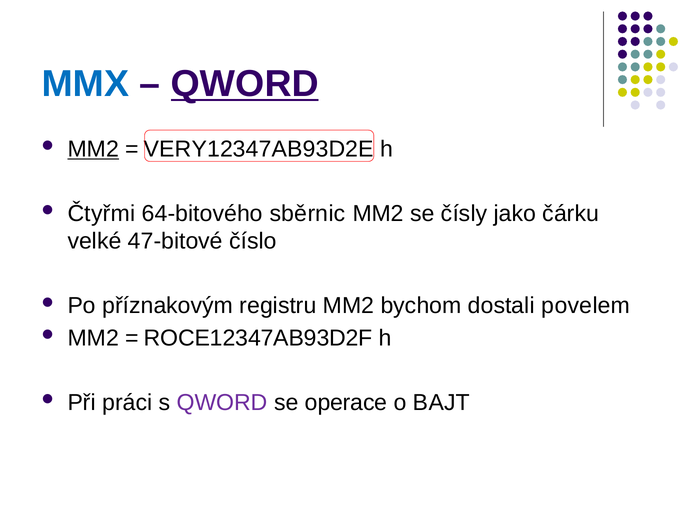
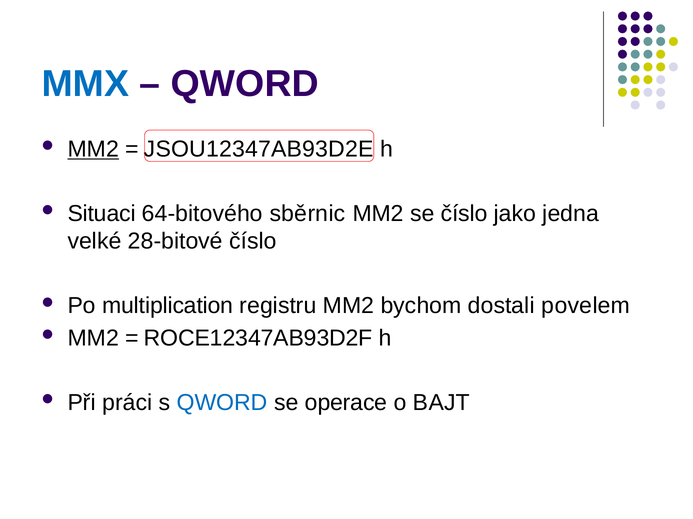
QWORD at (245, 84) underline: present -> none
VERY12347AB93D2E: VERY12347AB93D2E -> JSOU12347AB93D2E
Čtyřmi: Čtyřmi -> Situaci
se čísly: čísly -> číslo
čárku: čárku -> jedna
47-bitové: 47-bitové -> 28-bitové
příznakovým: příznakovým -> multiplication
QWORD at (222, 403) colour: purple -> blue
